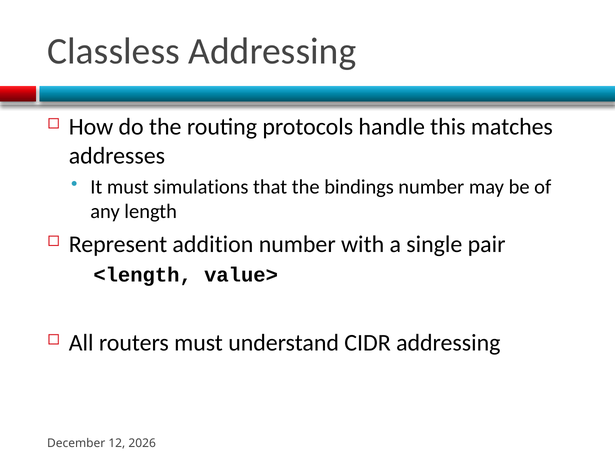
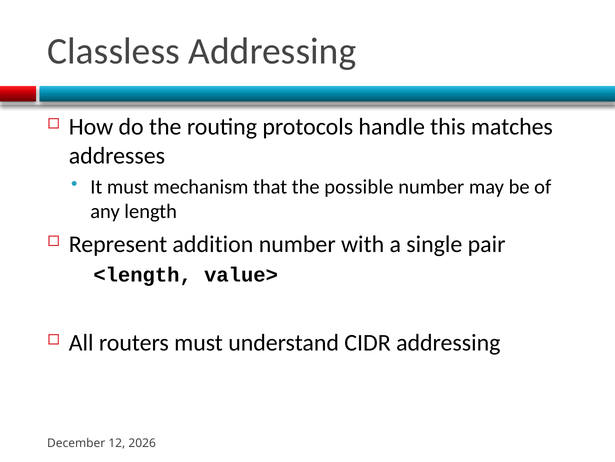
simulations: simulations -> mechanism
bindings: bindings -> possible
